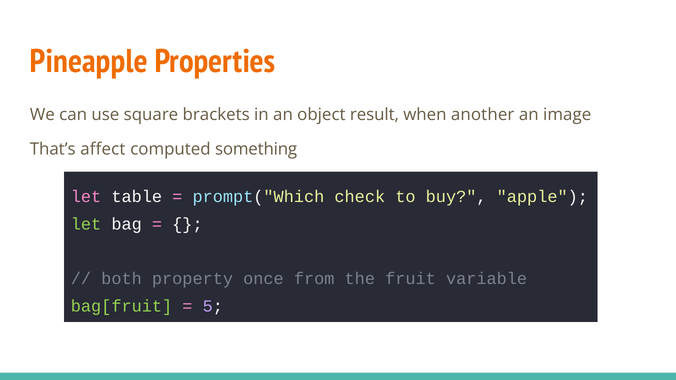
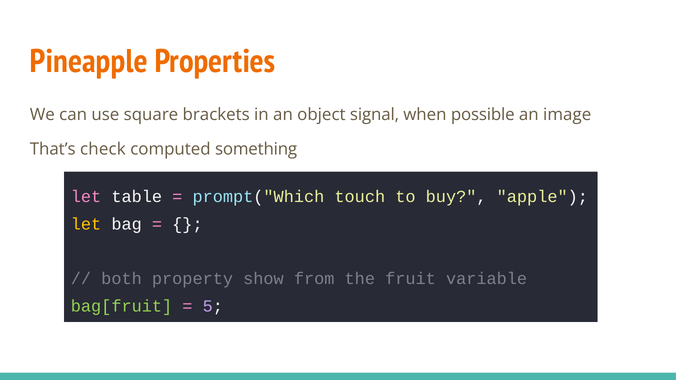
result: result -> signal
another: another -> possible
affect: affect -> check
check: check -> touch
let at (86, 224) colour: light green -> yellow
once: once -> show
